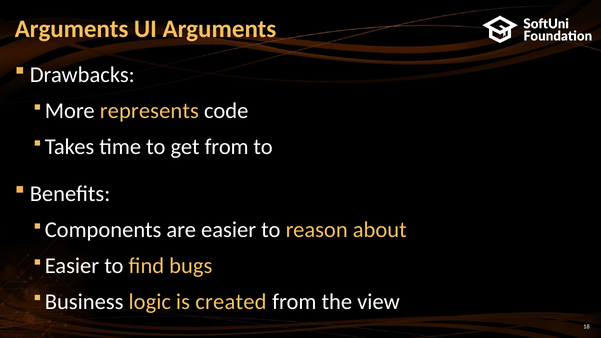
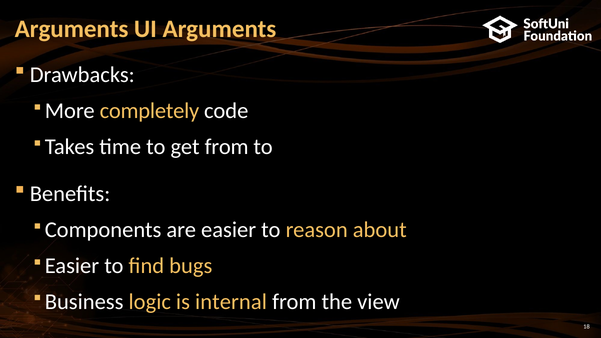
represents: represents -> completely
created: created -> internal
